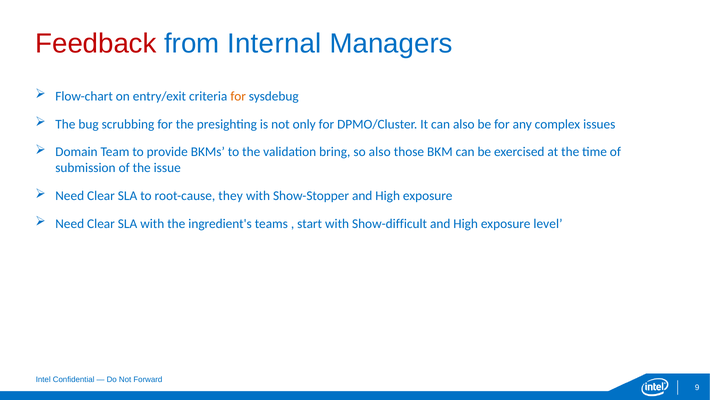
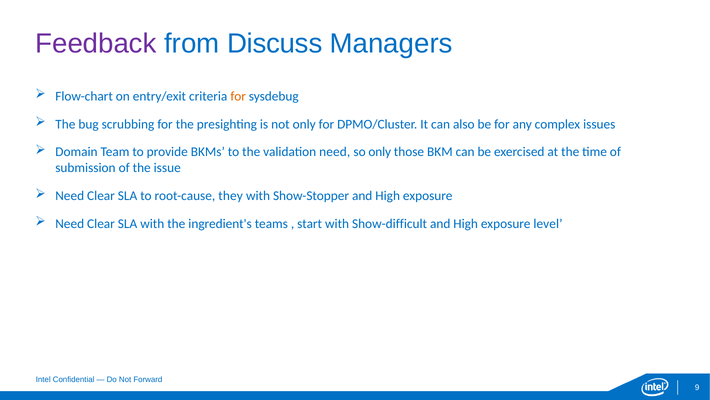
Feedback colour: red -> purple
Internal: Internal -> Discuss
validation bring: bring -> need
so also: also -> only
